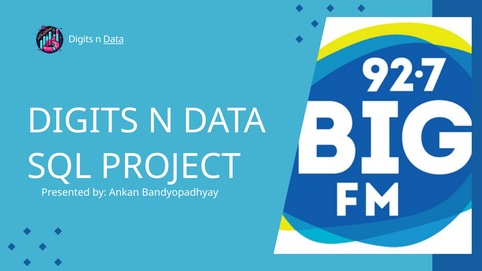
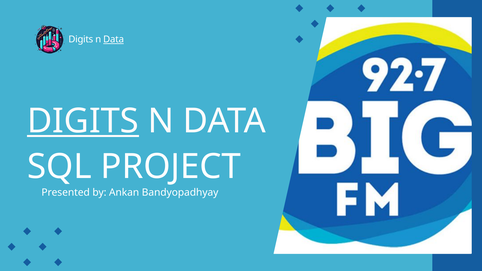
DIGITS at (83, 121) underline: none -> present
